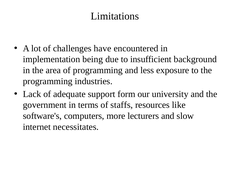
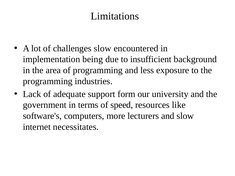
challenges have: have -> slow
staffs: staffs -> speed
